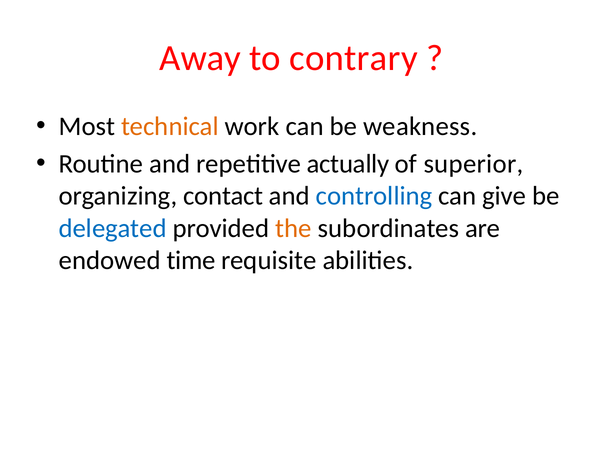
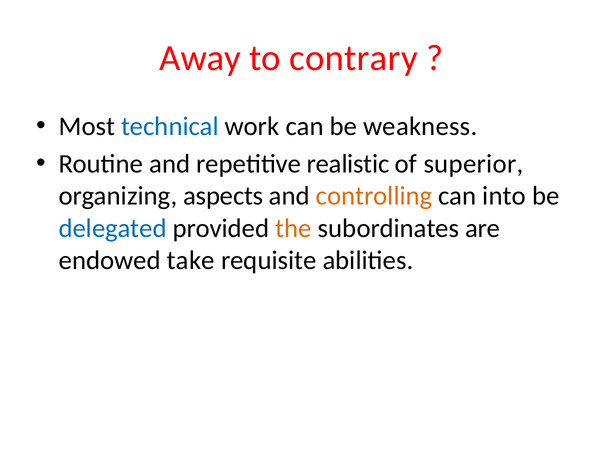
technical colour: orange -> blue
actually: actually -> realistic
contact: contact -> aspects
controlling colour: blue -> orange
give: give -> into
time: time -> take
